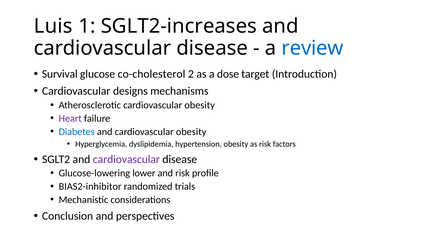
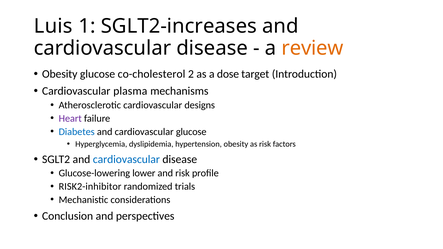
review colour: blue -> orange
Survival at (60, 74): Survival -> Obesity
designs: designs -> plasma
Atherosclerotic cardiovascular obesity: obesity -> designs
and cardiovascular obesity: obesity -> glucose
cardiovascular at (126, 159) colour: purple -> blue
BIAS2-inhibitor: BIAS2-inhibitor -> RISK2-inhibitor
